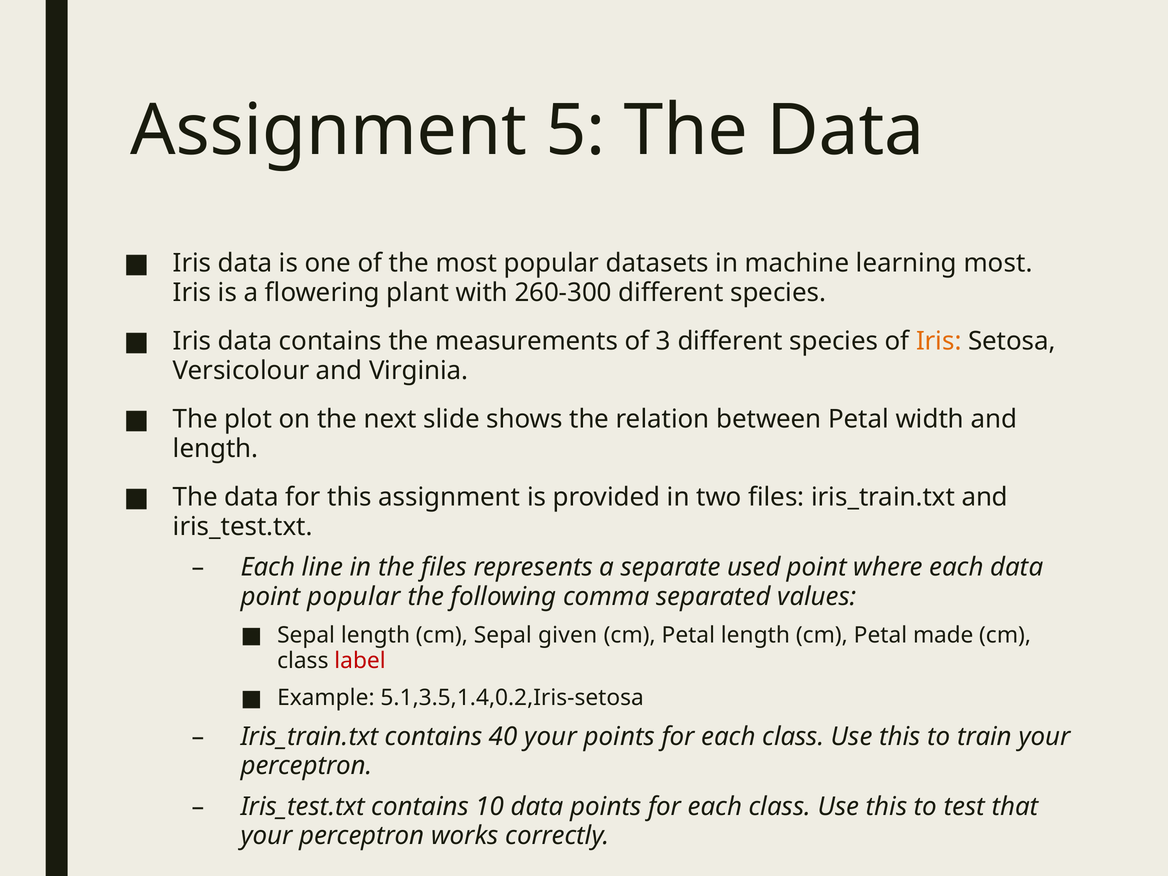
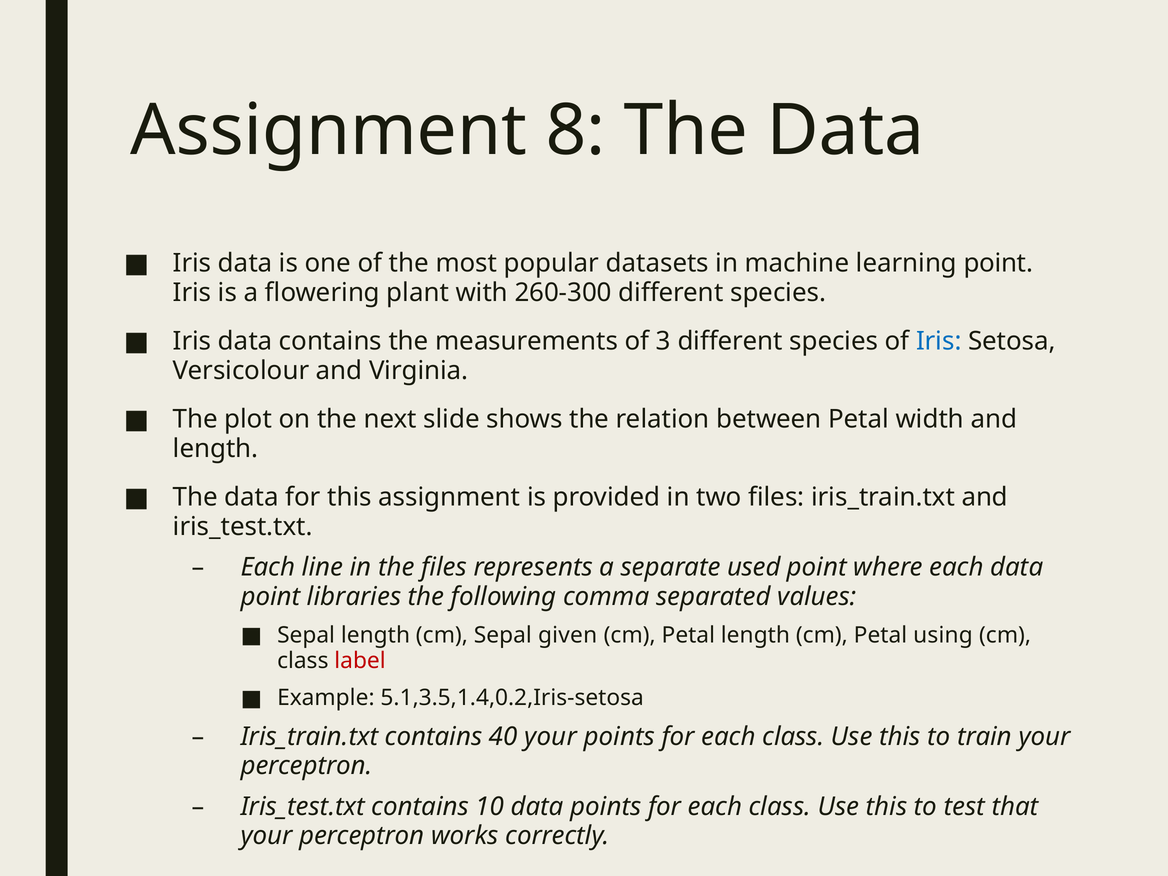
5: 5 -> 8
learning most: most -> point
Iris at (939, 341) colour: orange -> blue
point popular: popular -> libraries
made: made -> using
